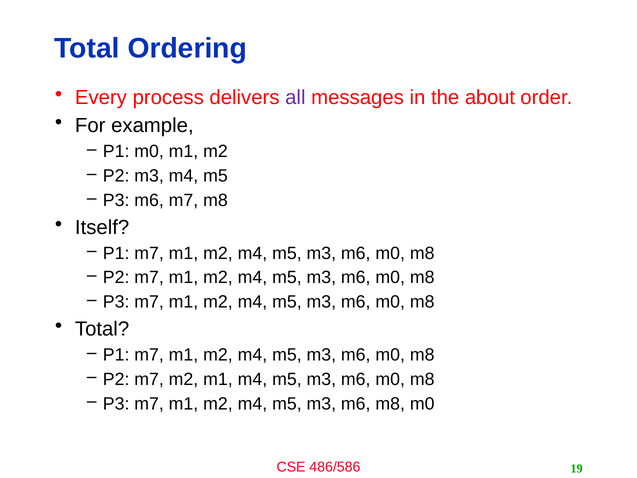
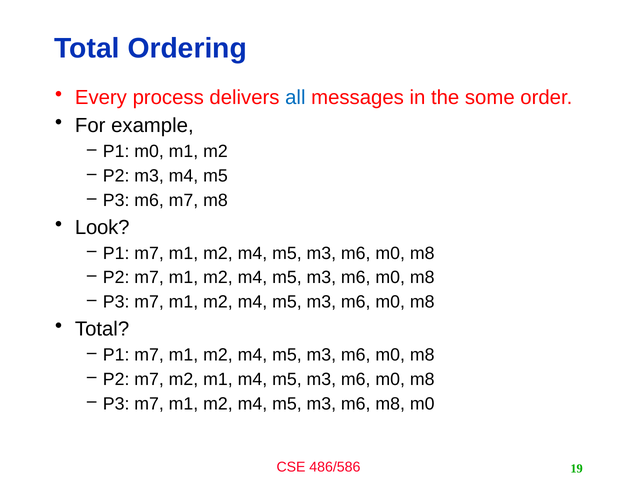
all colour: purple -> blue
about: about -> some
Itself: Itself -> Look
